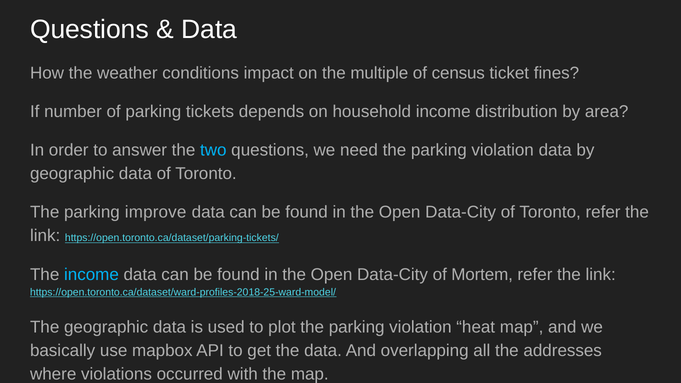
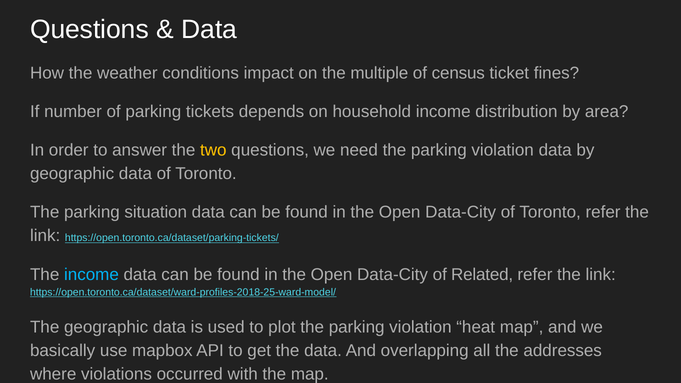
two colour: light blue -> yellow
improve: improve -> situation
Mortem: Mortem -> Related
